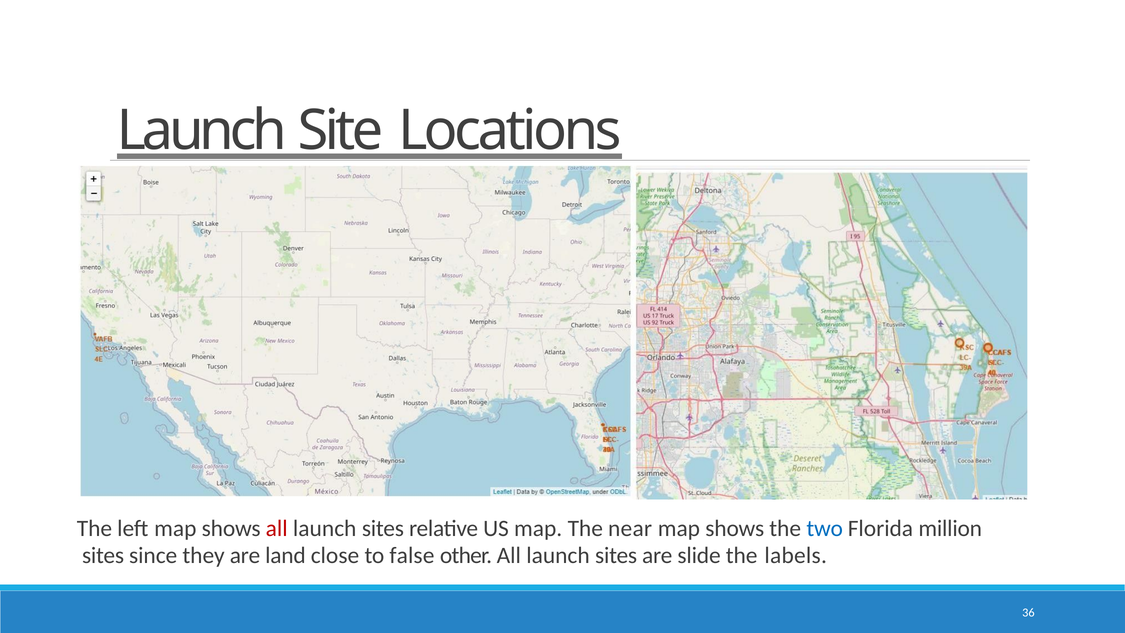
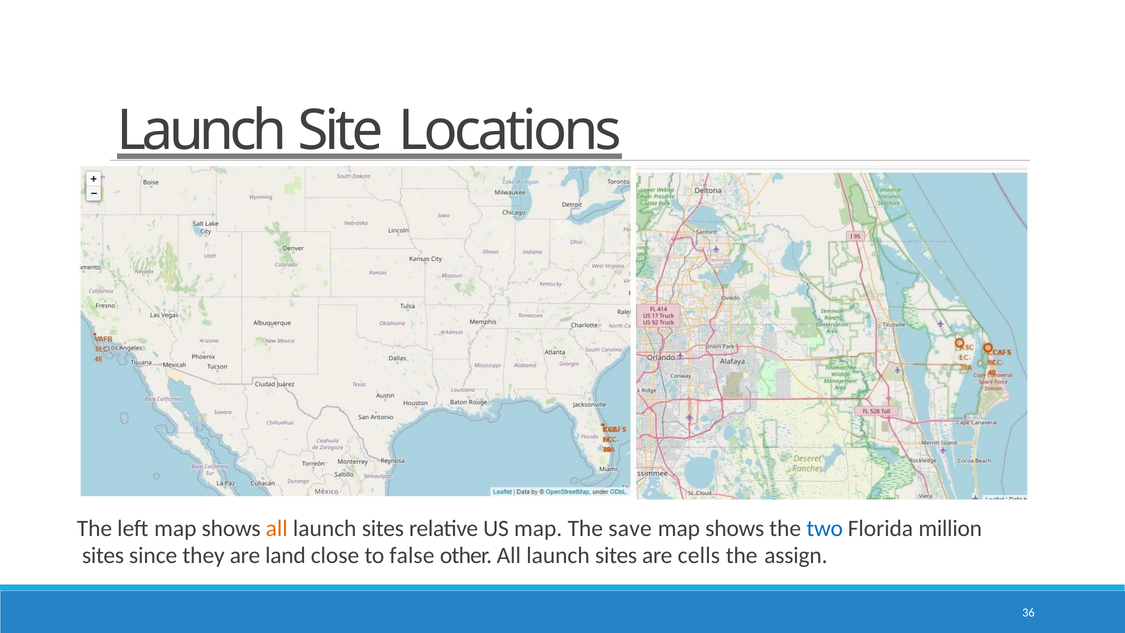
all at (277, 528) colour: red -> orange
near: near -> save
slide: slide -> cells
labels: labels -> assign
